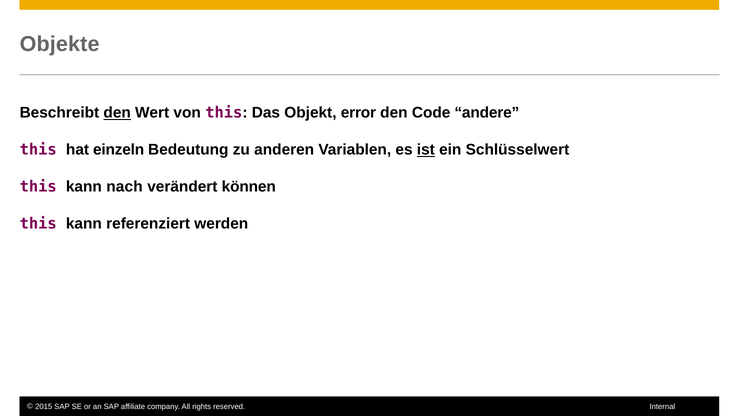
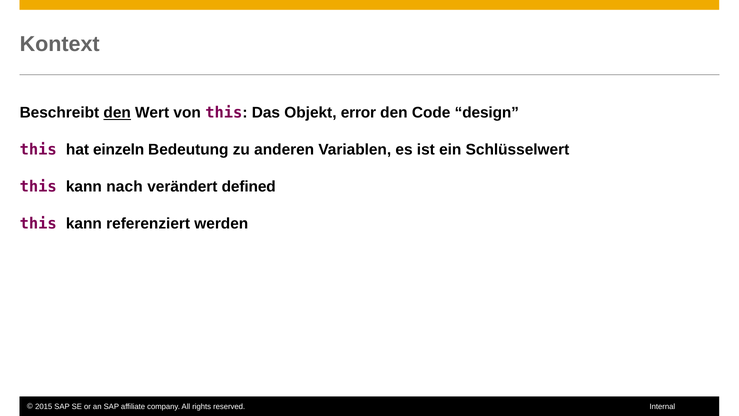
Objekte: Objekte -> Kontext
andere: andere -> design
ist underline: present -> none
können: können -> defined
